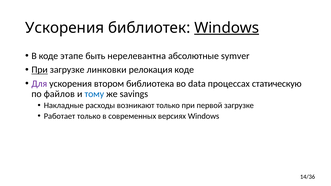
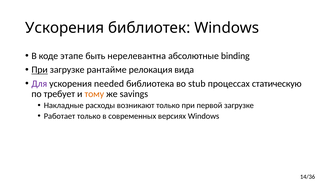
Windows at (227, 28) underline: present -> none
symver: symver -> binding
линковки: линковки -> рантайме
релокация коде: коде -> вида
втором: втором -> needed
data: data -> stub
файлов: файлов -> требует
тому colour: blue -> orange
